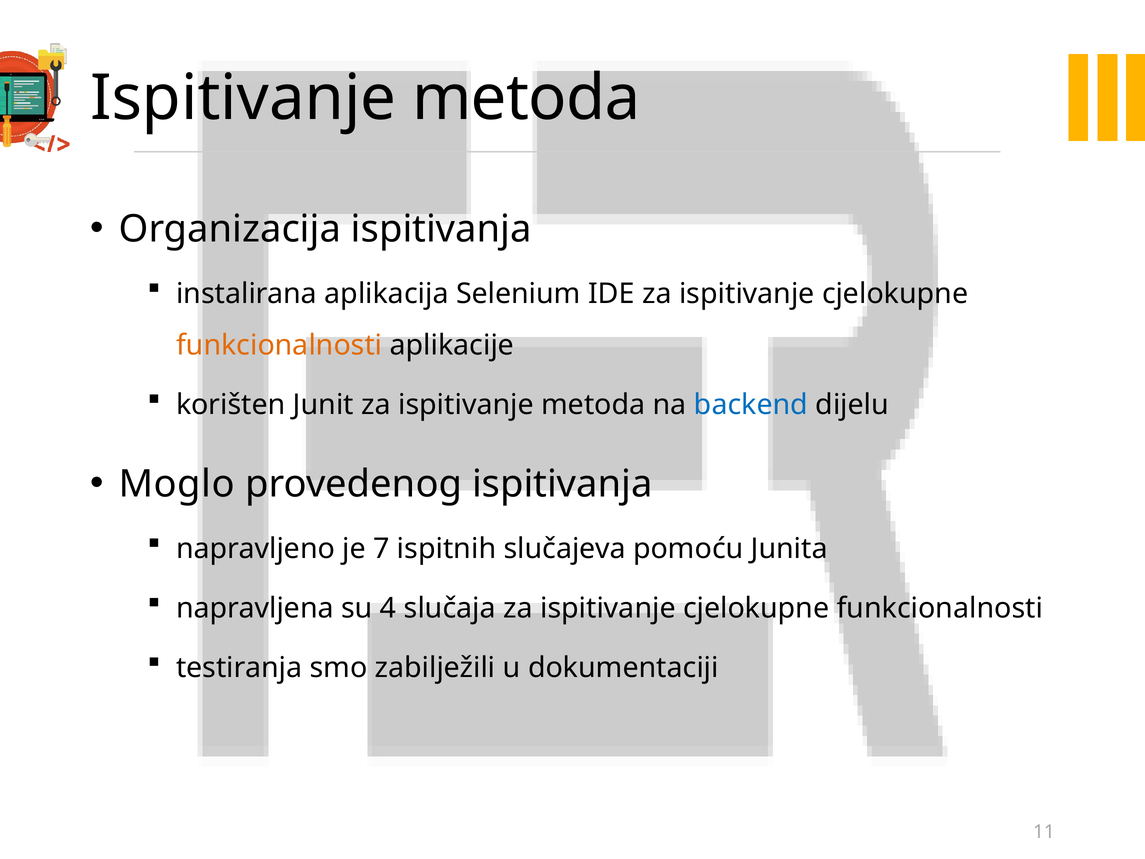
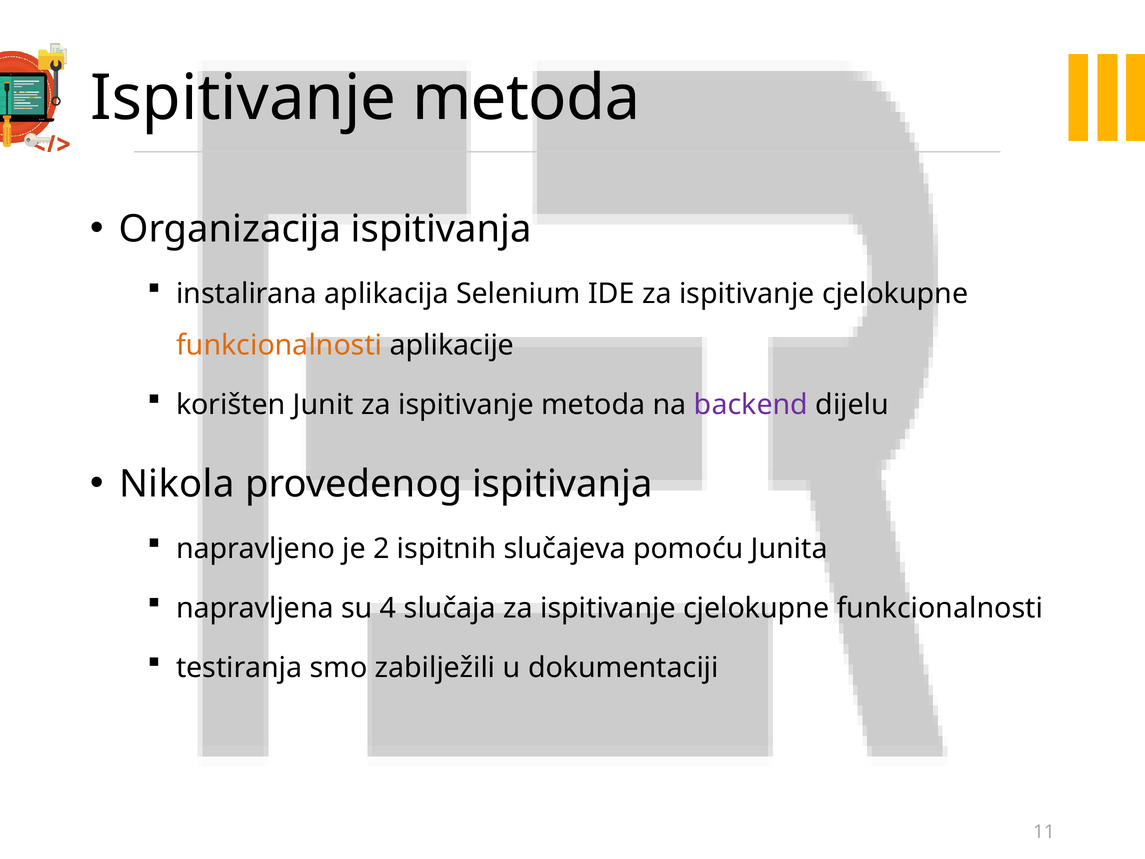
backend colour: blue -> purple
Moglo: Moglo -> Nikola
7: 7 -> 2
